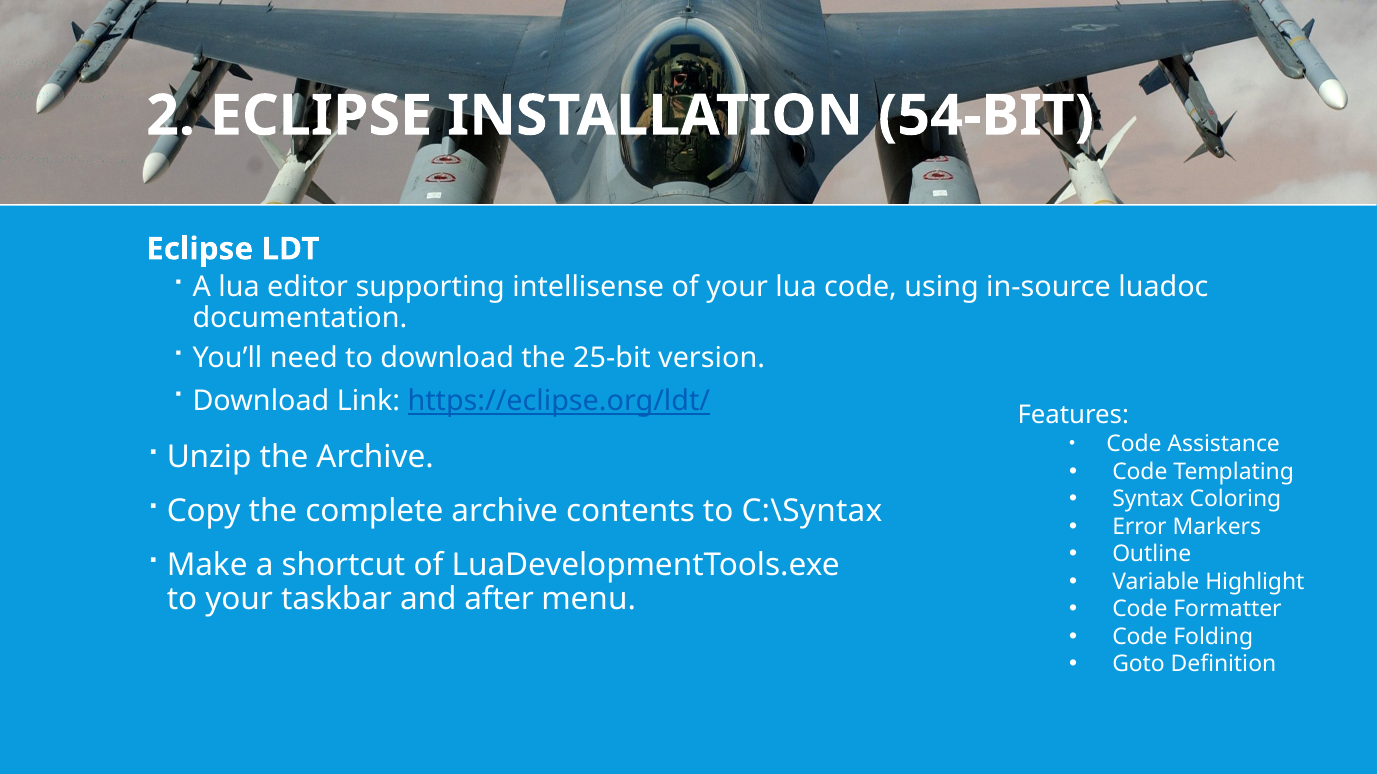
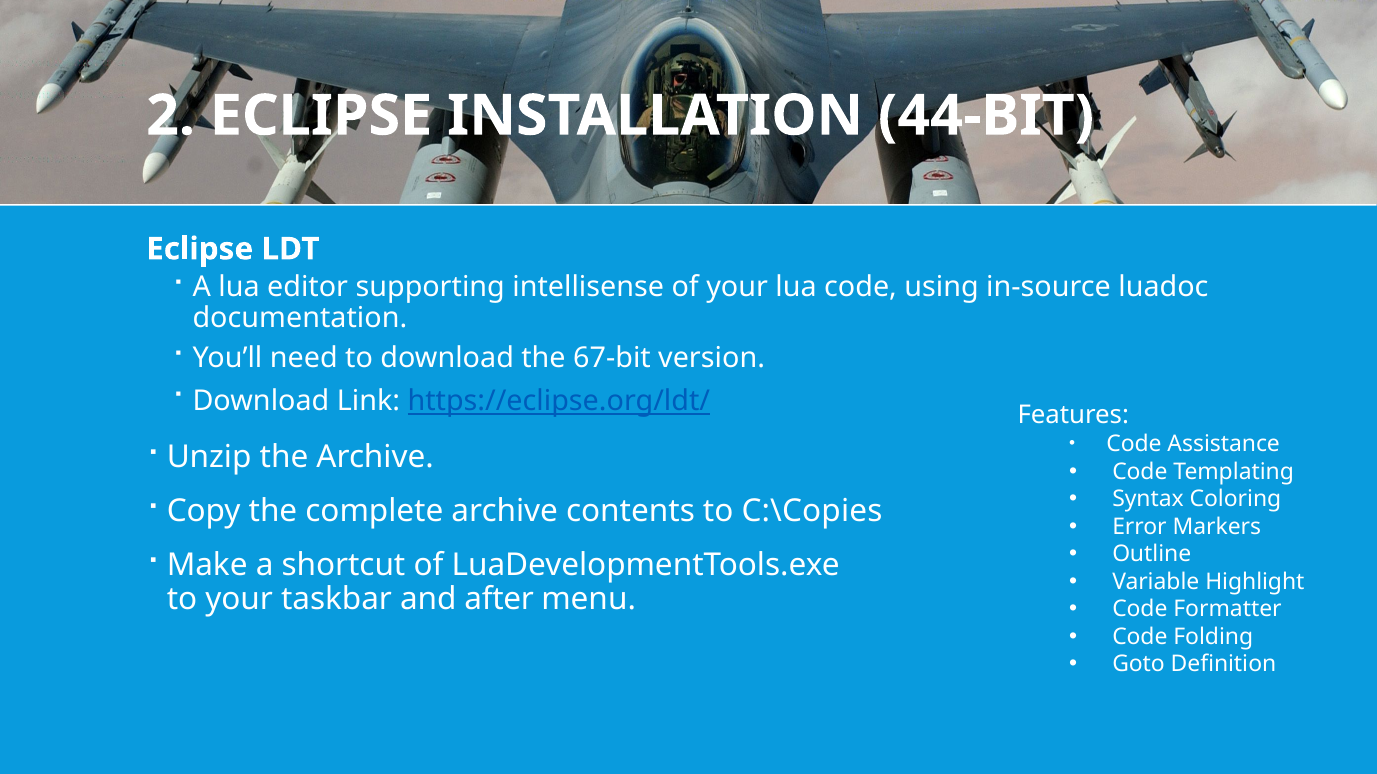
54-BIT: 54-BIT -> 44-BIT
25-bit: 25-bit -> 67-bit
C:\Syntax: C:\Syntax -> C:\Copies
